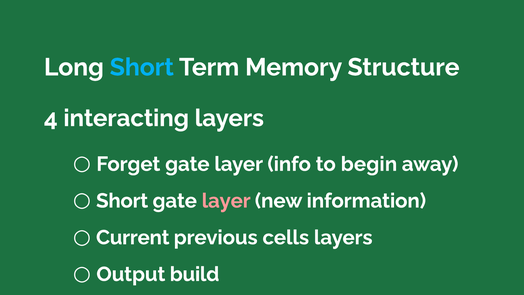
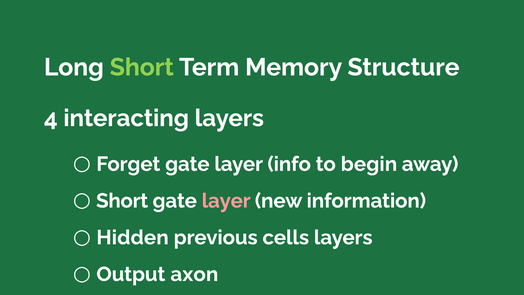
Short at (142, 67) colour: light blue -> light green
Current: Current -> Hidden
build: build -> axon
